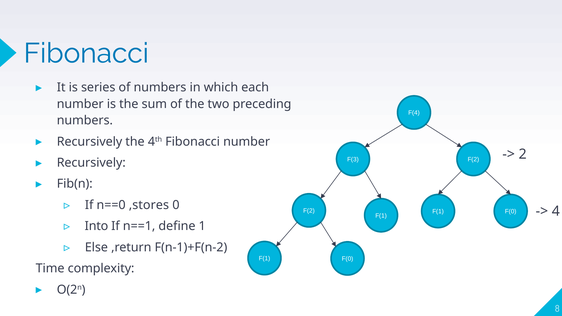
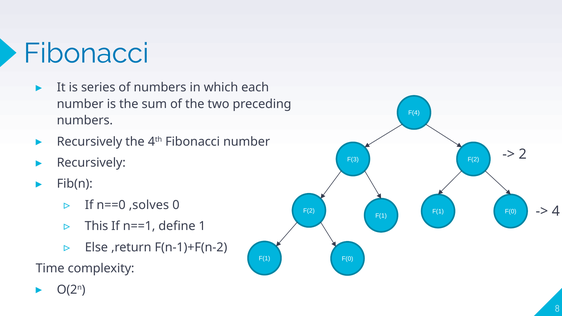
,stores: ,stores -> ,solves
Into: Into -> This
